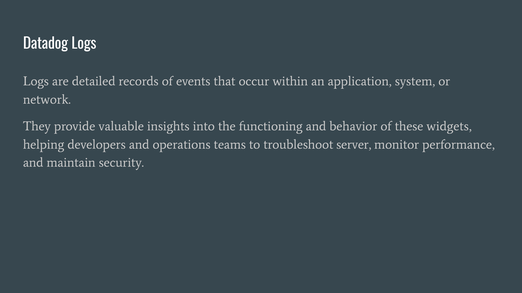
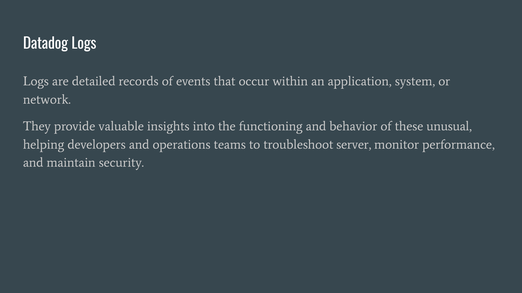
widgets: widgets -> unusual
